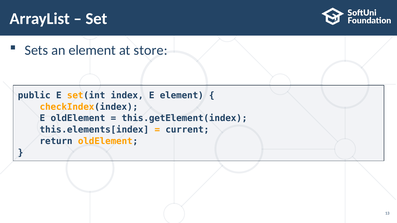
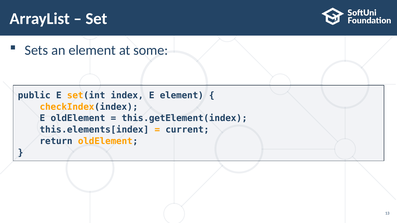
store: store -> some
